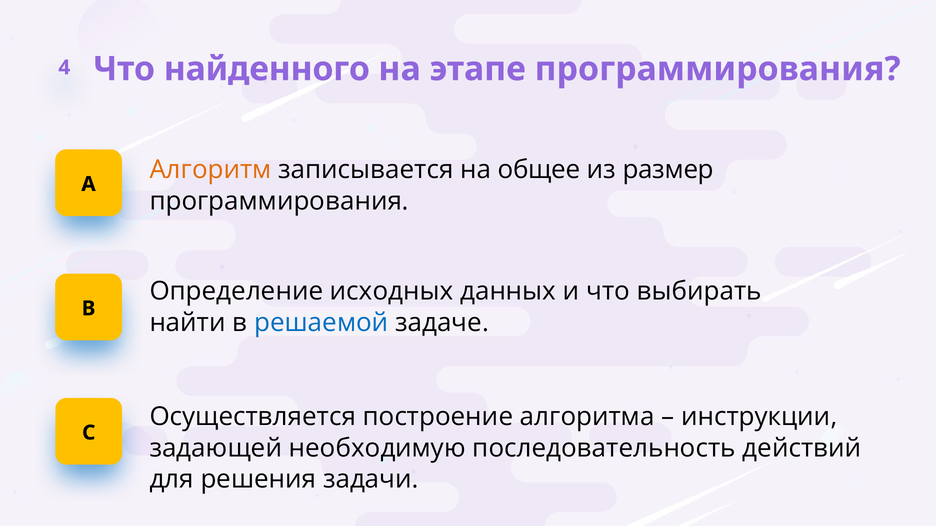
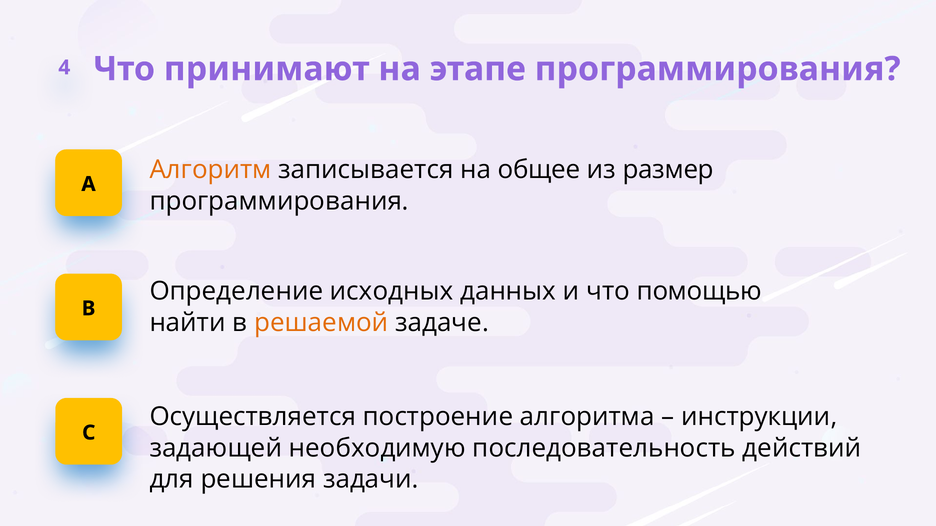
найденного: найденного -> принимают
выбирать: выбирать -> помощью
решаемой colour: blue -> orange
